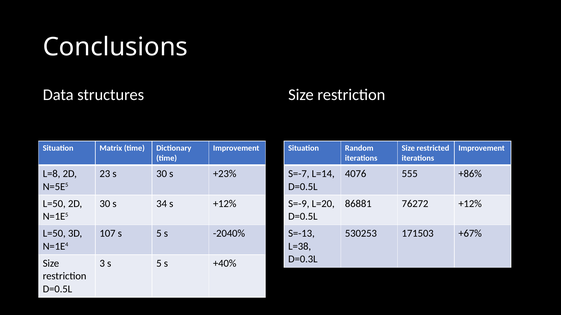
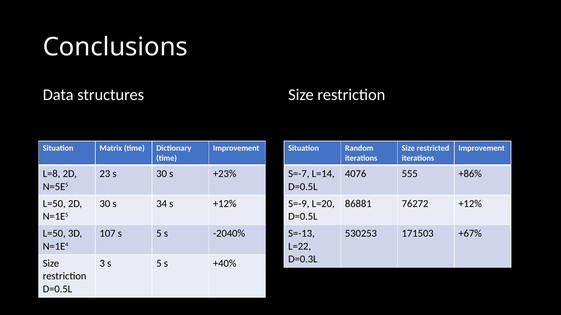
L=38: L=38 -> L=22
